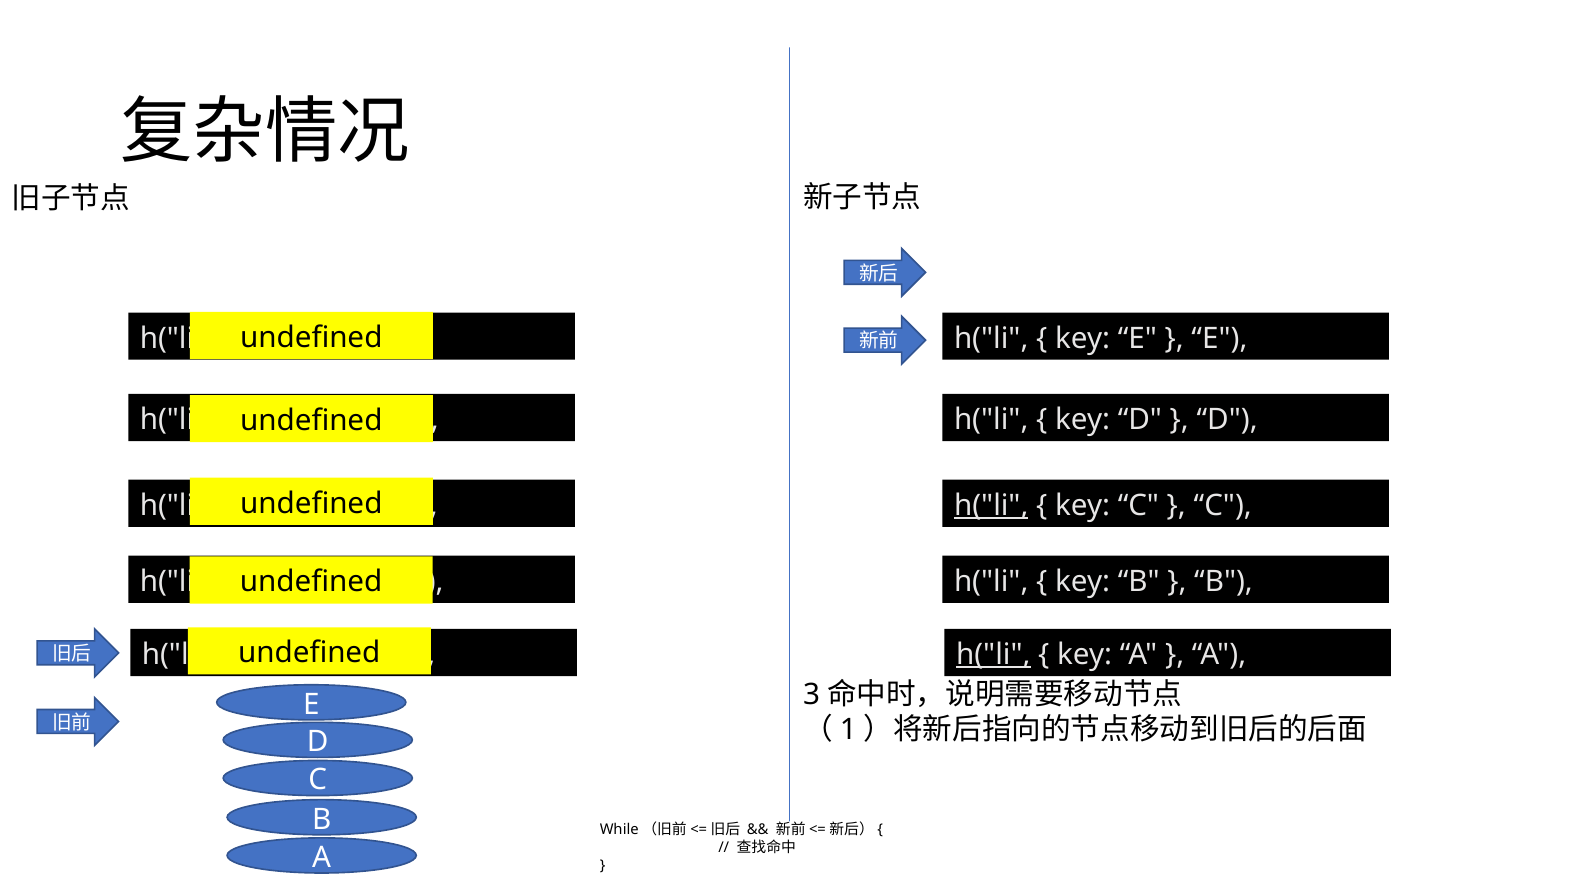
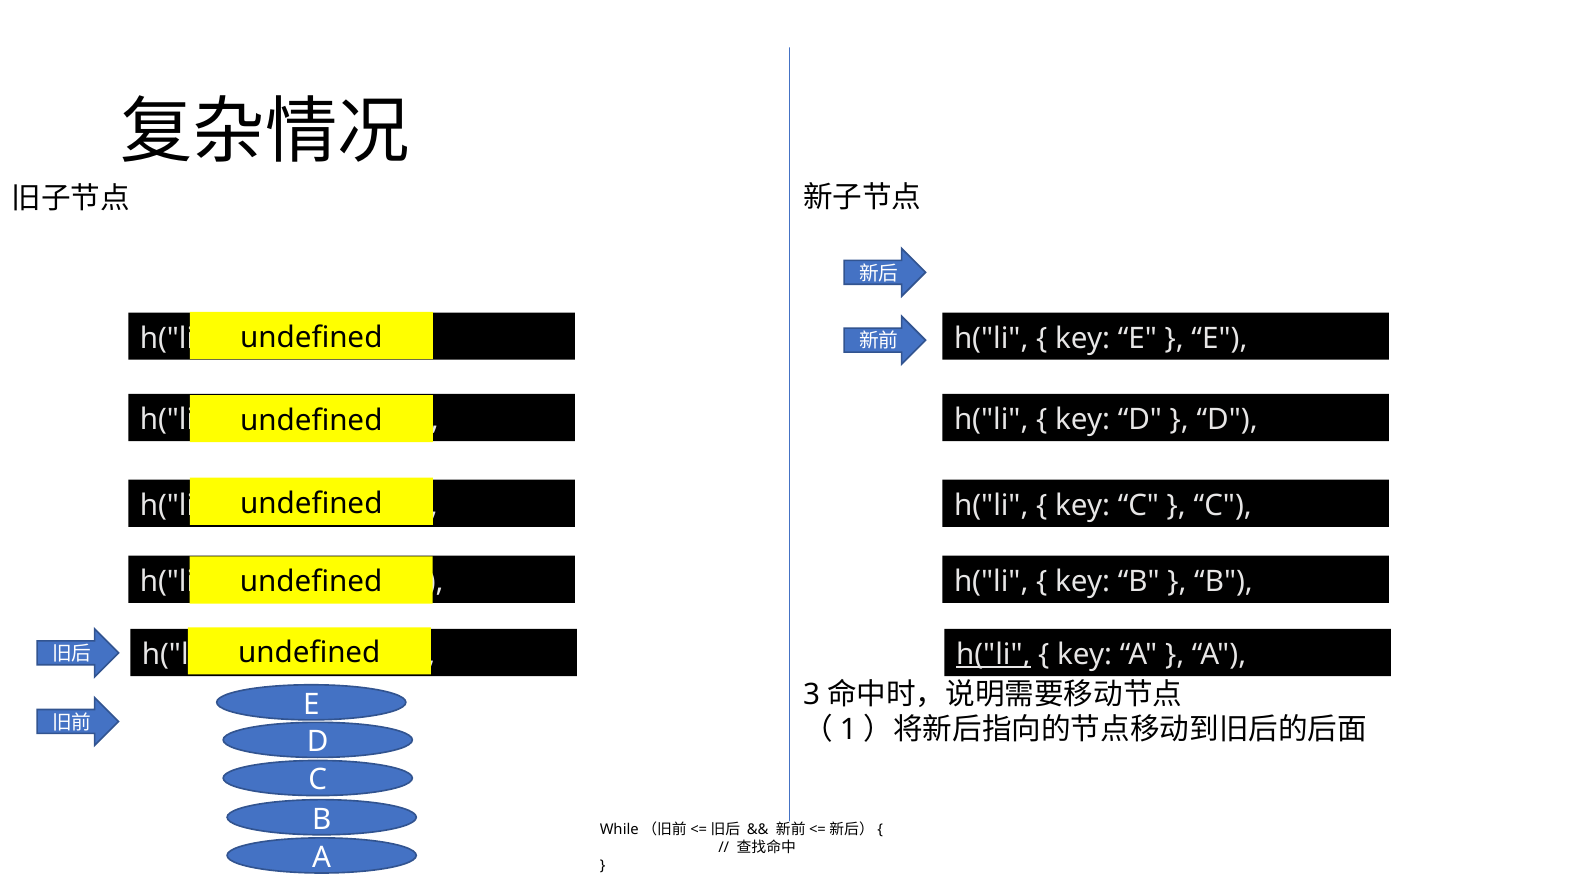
h("li at (991, 505) underline: present -> none
